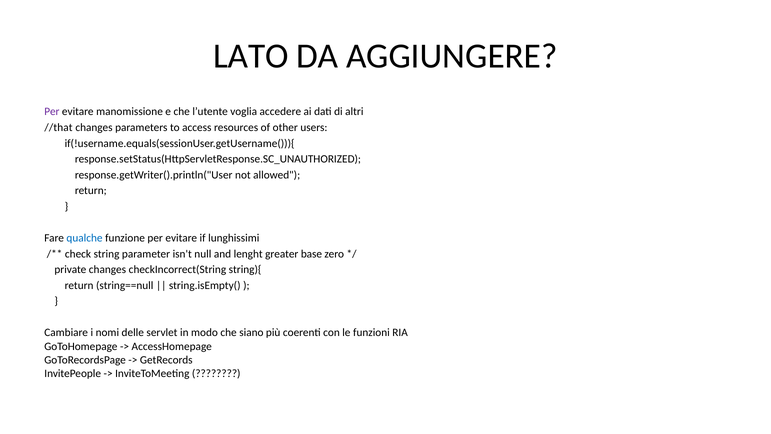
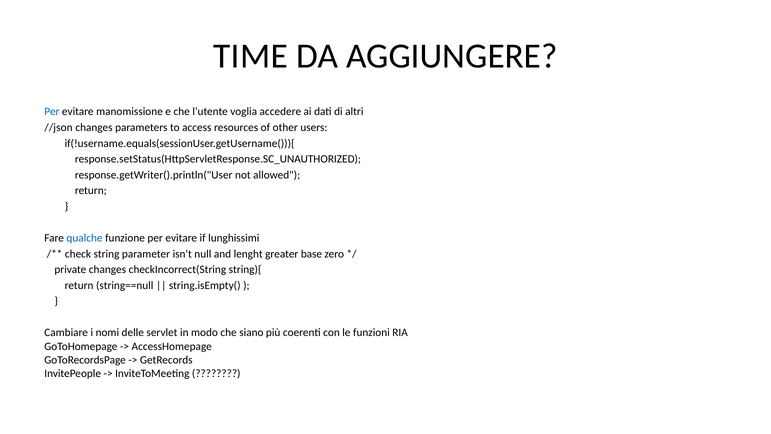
LATO: LATO -> TIME
Per at (52, 112) colour: purple -> blue
//that: //that -> //json
